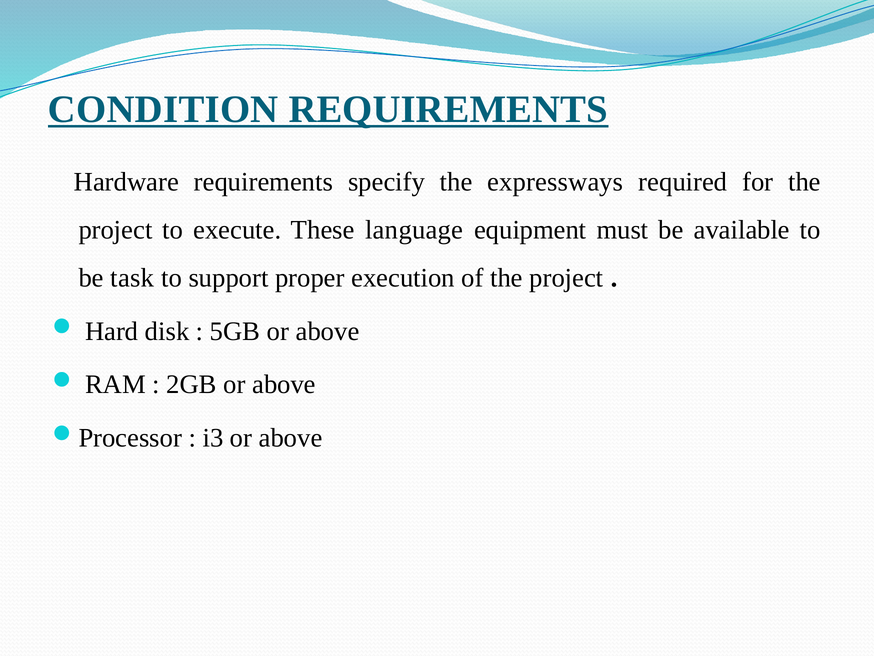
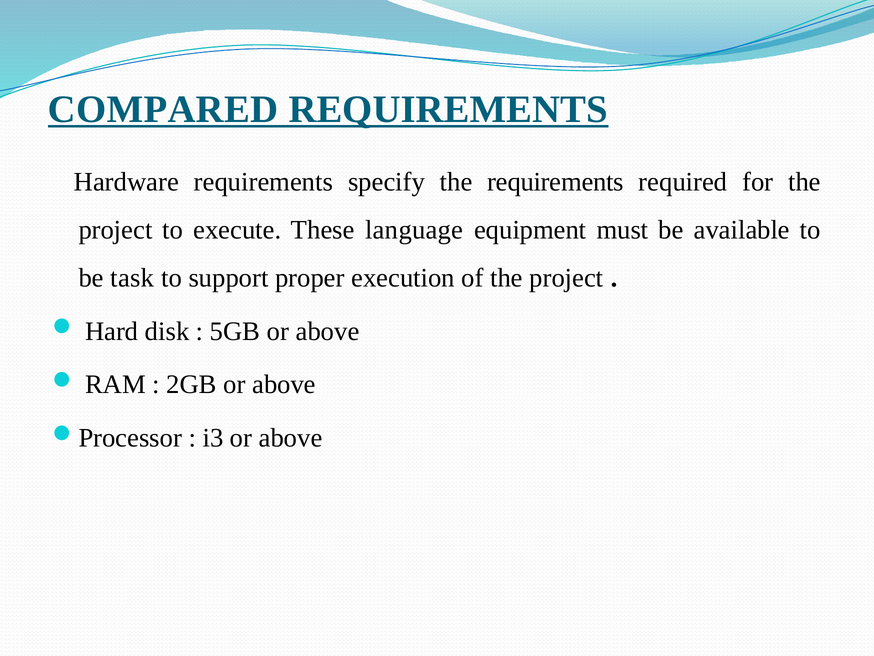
CONDITION: CONDITION -> COMPARED
the expressways: expressways -> requirements
